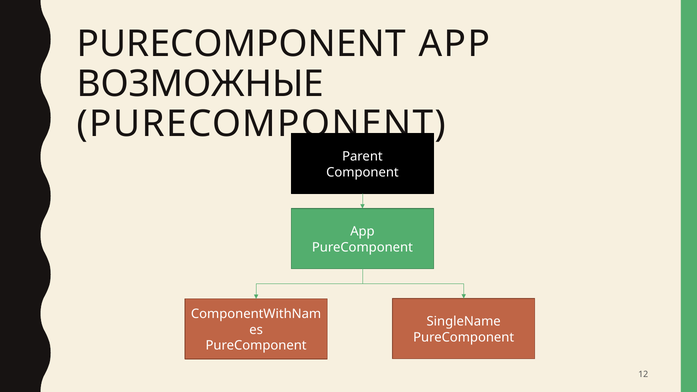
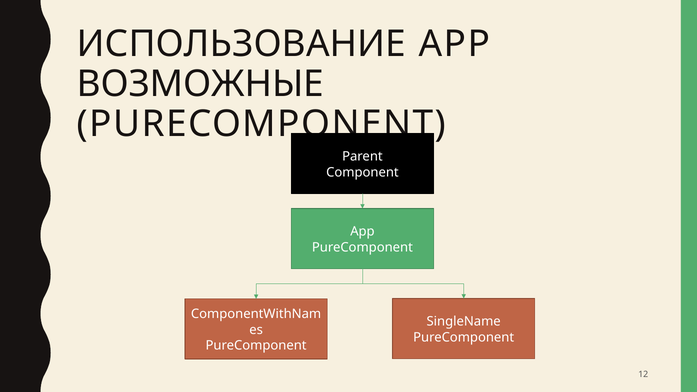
PURECOMPONENT at (241, 44): PURECOMPONENT -> ИСПОЛЬЗОВАНИЕ
